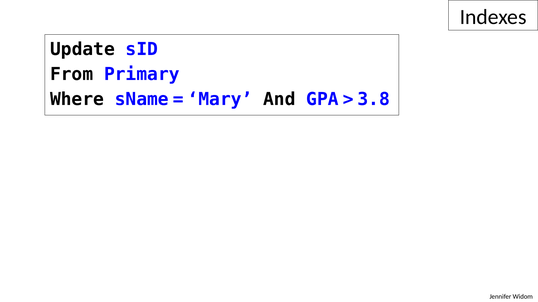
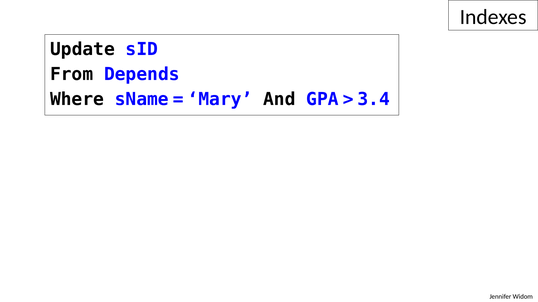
Primary: Primary -> Depends
3.8: 3.8 -> 3.4
